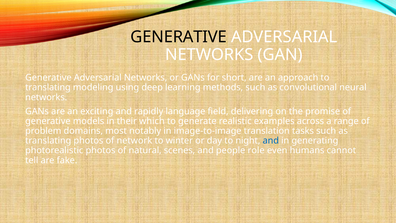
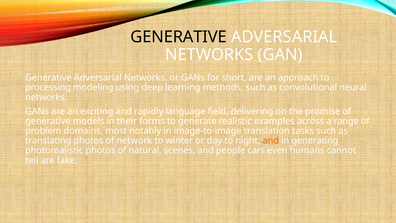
translating at (48, 87): translating -> processing
which: which -> forms
and at (271, 141) colour: blue -> orange
role: role -> cars
